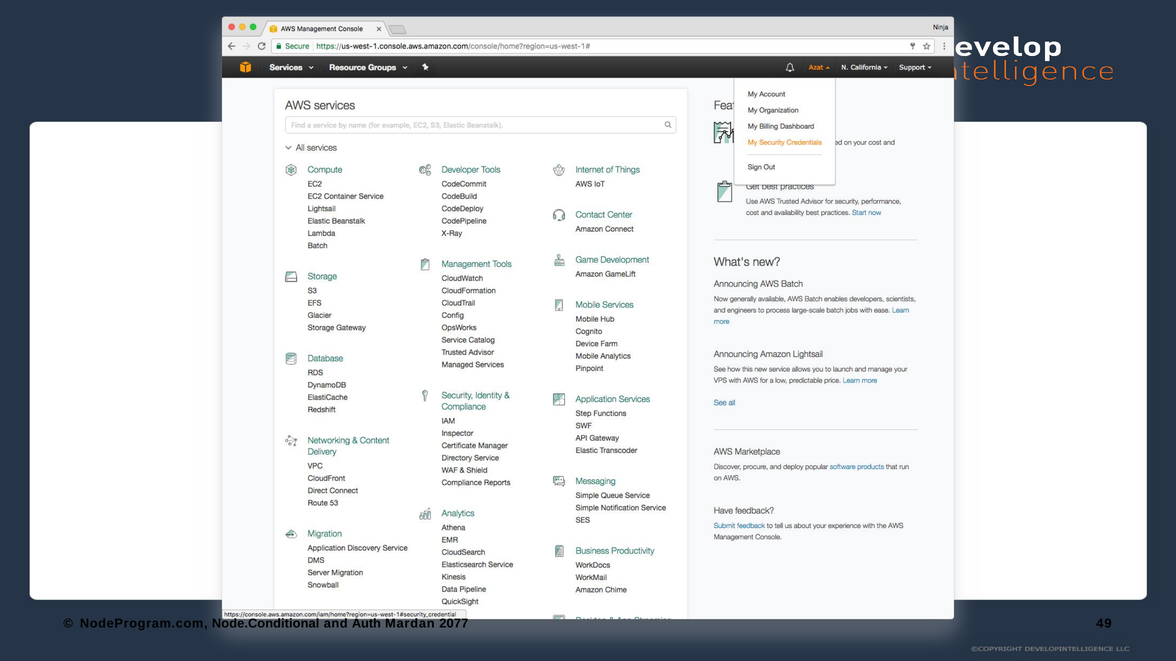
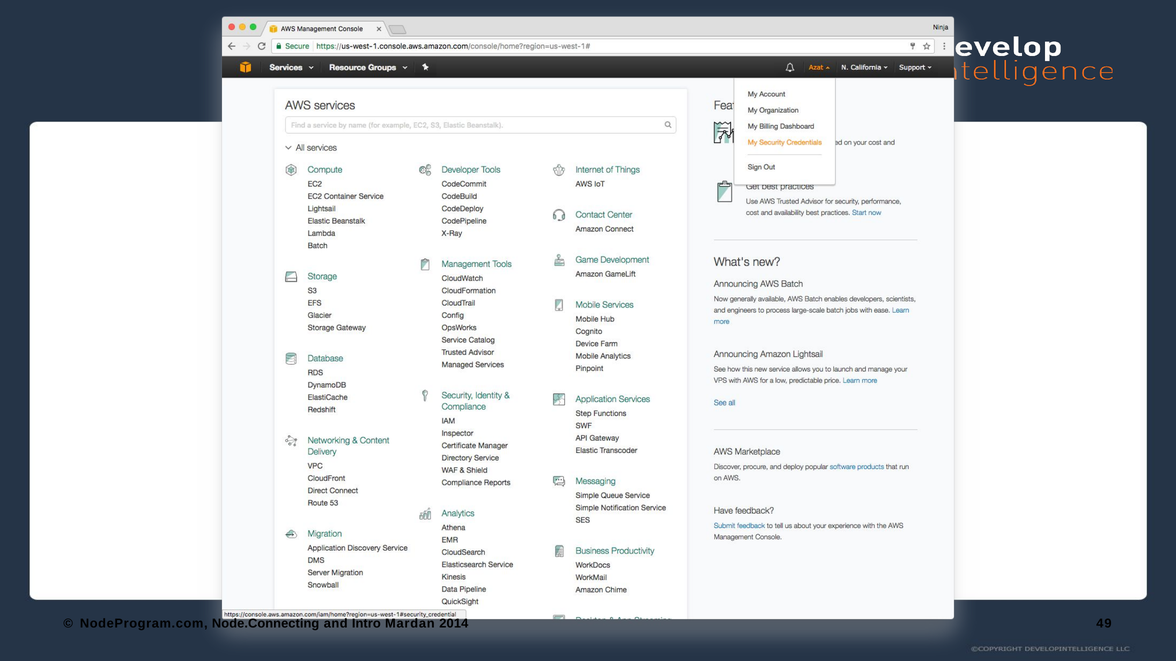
Node.Conditional: Node.Conditional -> Node.Connecting
Auth: Auth -> Intro
2077: 2077 -> 2014
